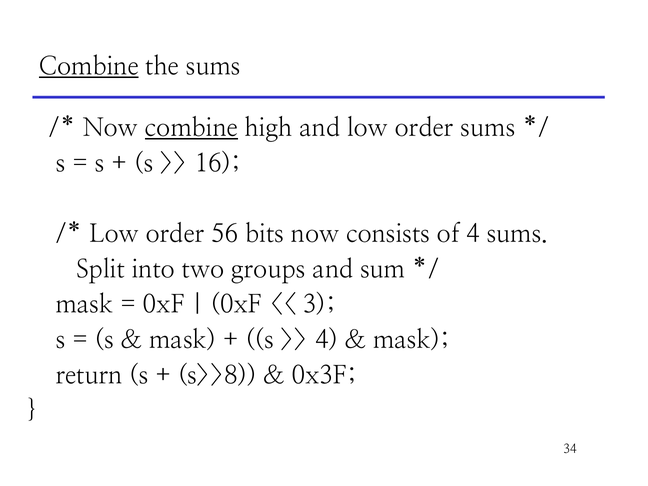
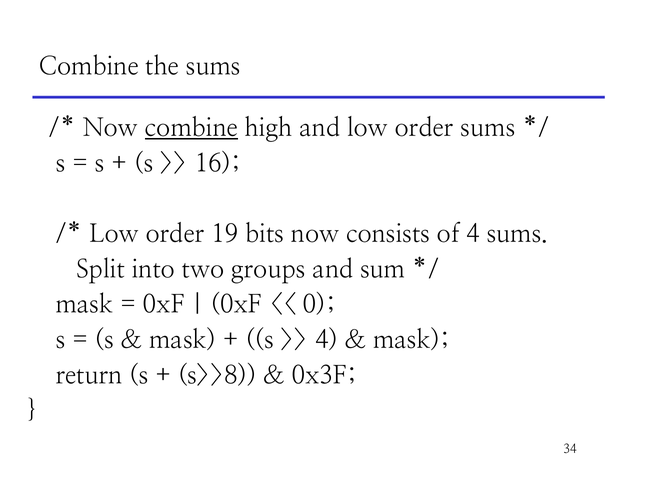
Combine at (89, 67) underline: present -> none
56: 56 -> 19
3: 3 -> 0
